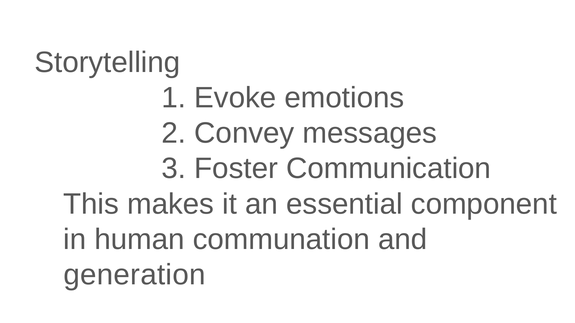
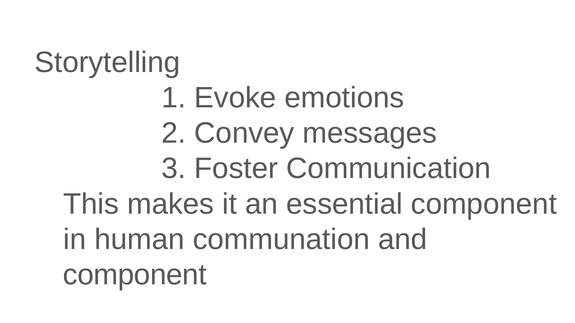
generation at (134, 275): generation -> component
